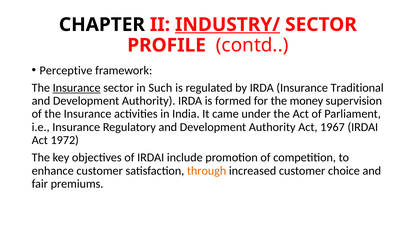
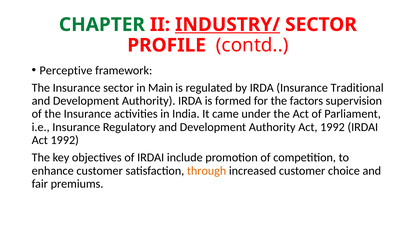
CHAPTER colour: black -> green
Insurance at (77, 88) underline: present -> none
Such: Such -> Main
money: money -> factors
Authority Act 1967: 1967 -> 1992
1972 at (65, 140): 1972 -> 1992
